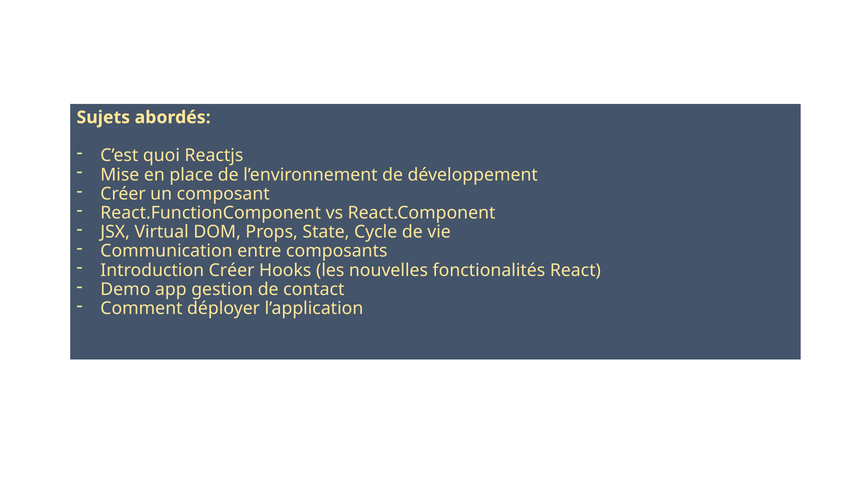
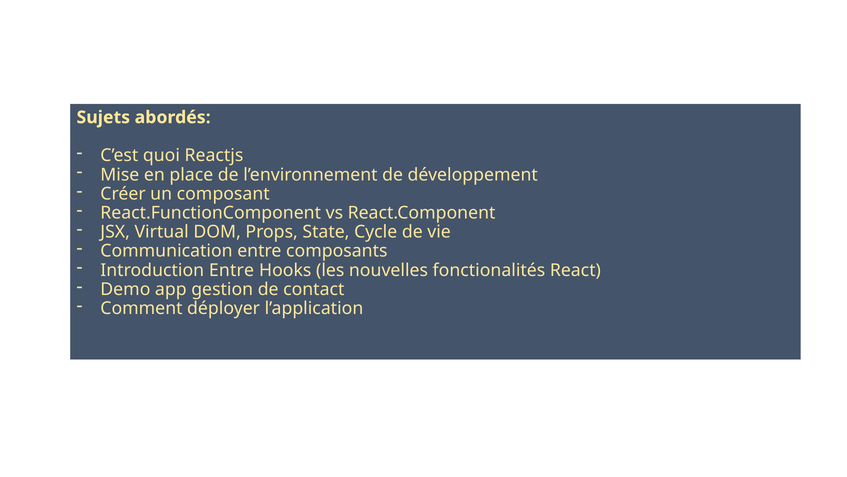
Introduction Créer: Créer -> Entre
